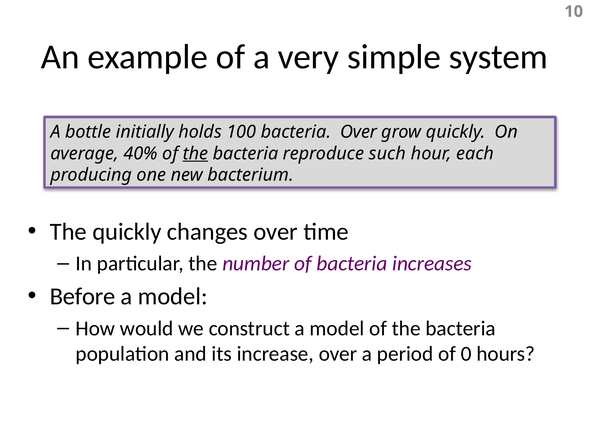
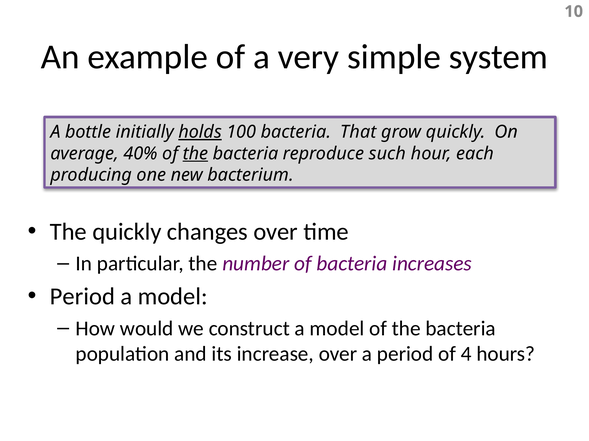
holds underline: none -> present
bacteria Over: Over -> That
Before at (83, 297): Before -> Period
0: 0 -> 4
